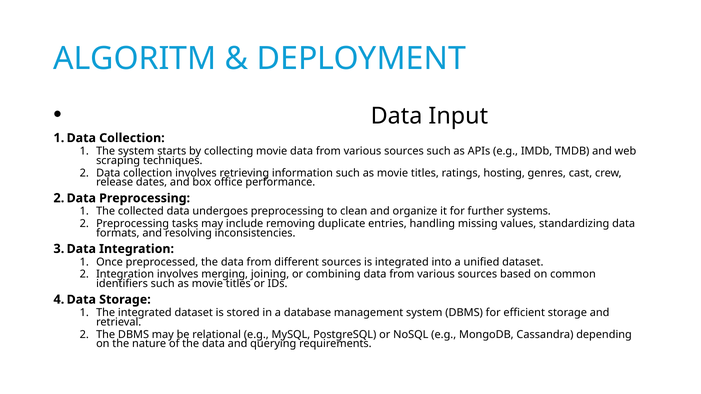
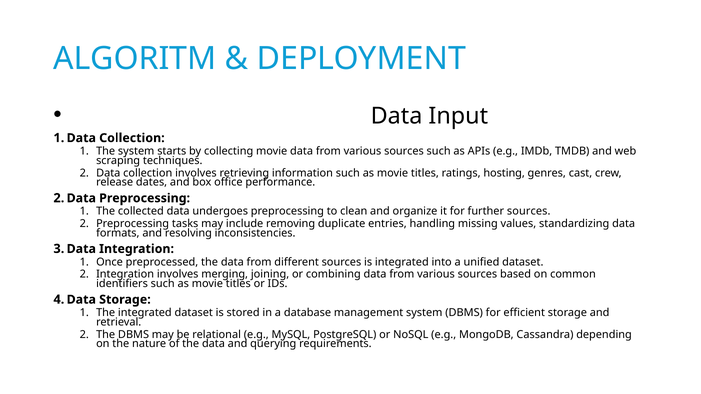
further systems: systems -> sources
